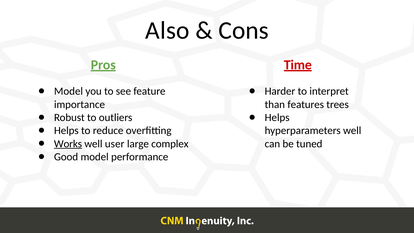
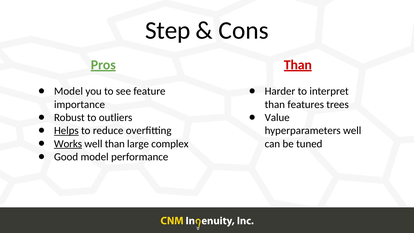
Also: Also -> Step
Pros Time: Time -> Than
Helps at (277, 117): Helps -> Value
Helps at (66, 131) underline: none -> present
well user: user -> than
